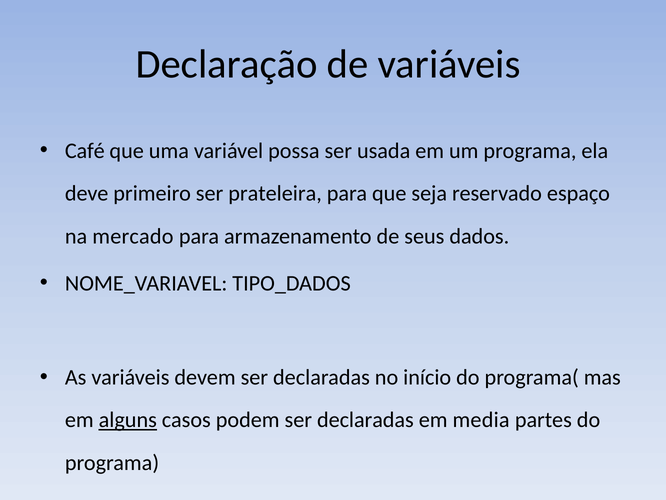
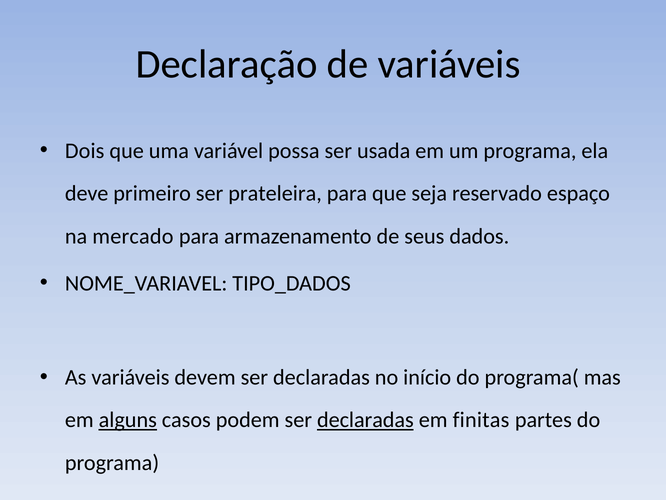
Café: Café -> Dois
declaradas at (365, 420) underline: none -> present
media: media -> finitas
